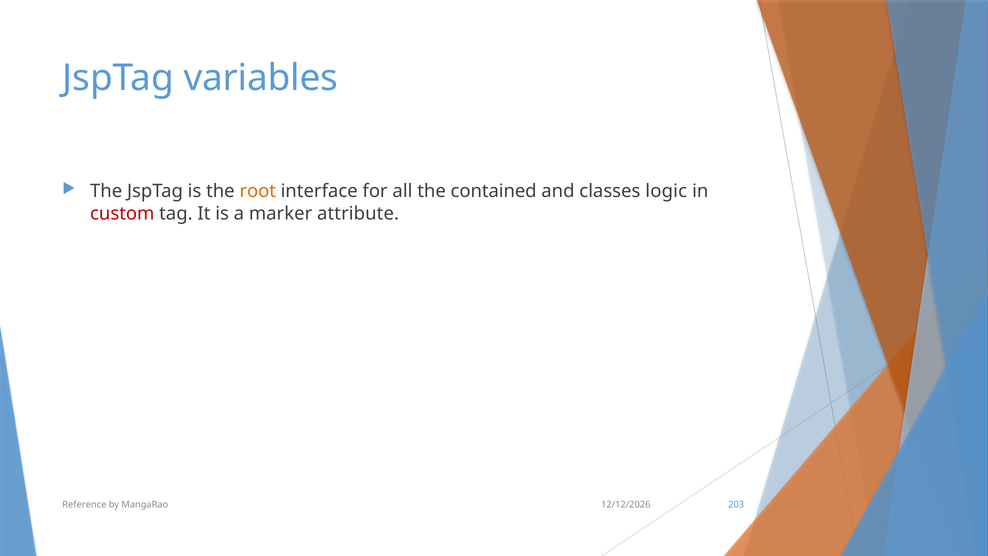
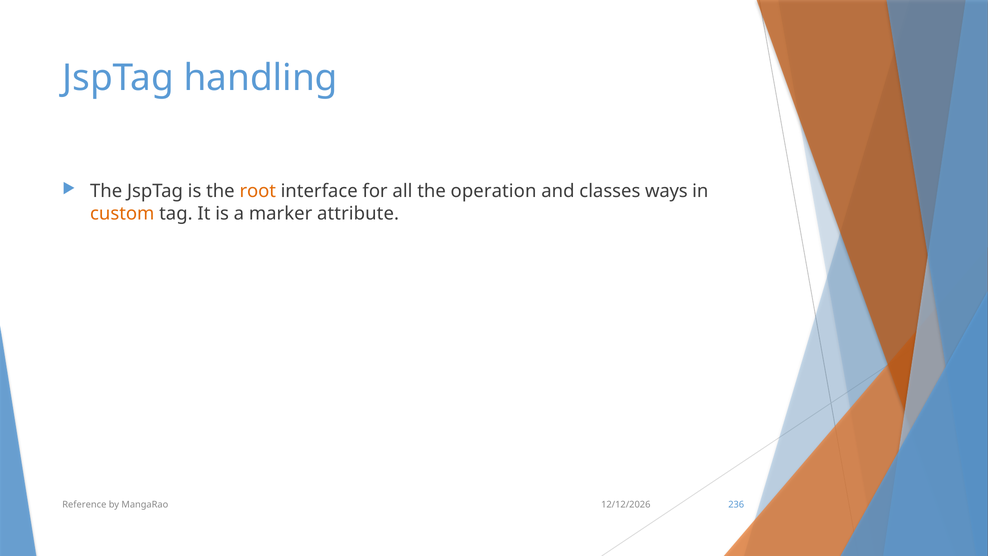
variables: variables -> handling
contained: contained -> operation
logic: logic -> ways
custom colour: red -> orange
203: 203 -> 236
